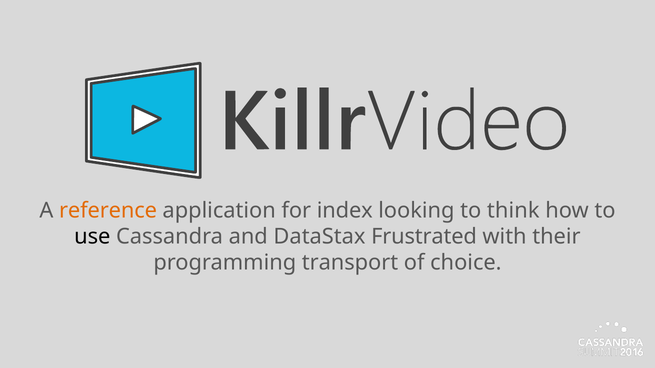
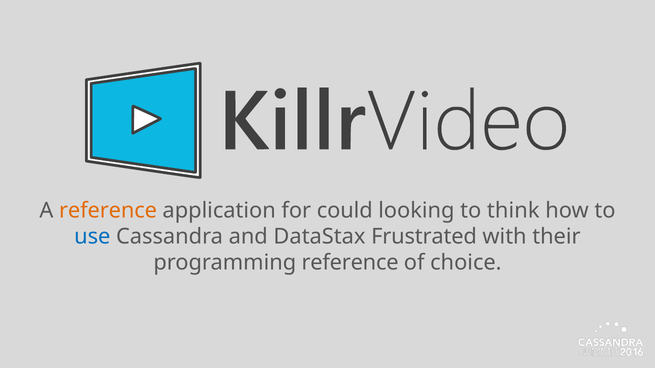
index: index -> could
use colour: black -> blue
programming transport: transport -> reference
